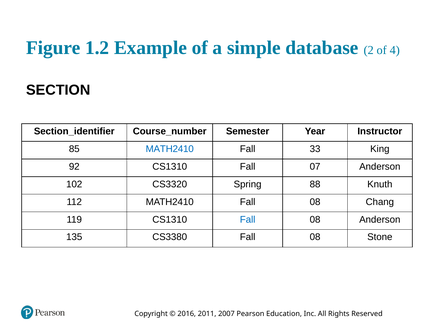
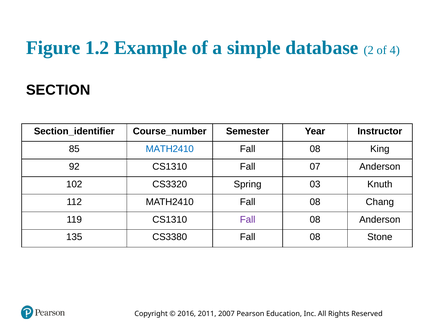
33 at (315, 149): 33 -> 08
88: 88 -> 03
Fall at (248, 219) colour: blue -> purple
